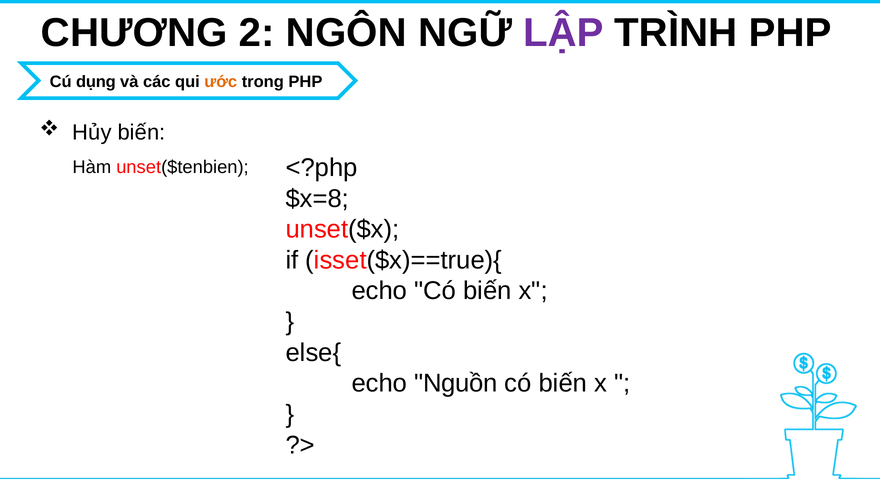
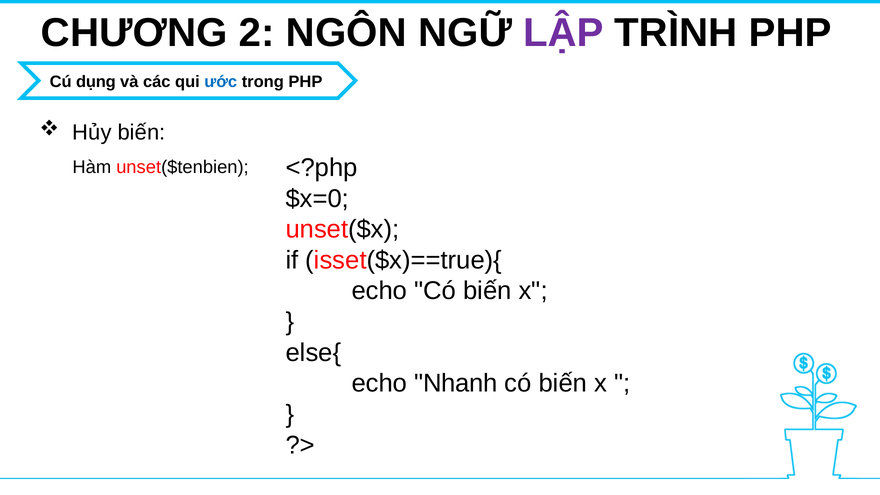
ước colour: orange -> blue
$x=8: $x=8 -> $x=0
Nguồn: Nguồn -> Nhanh
